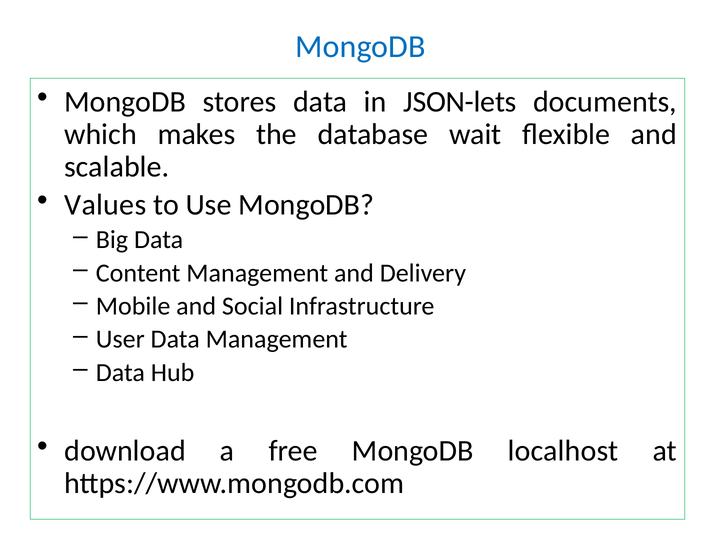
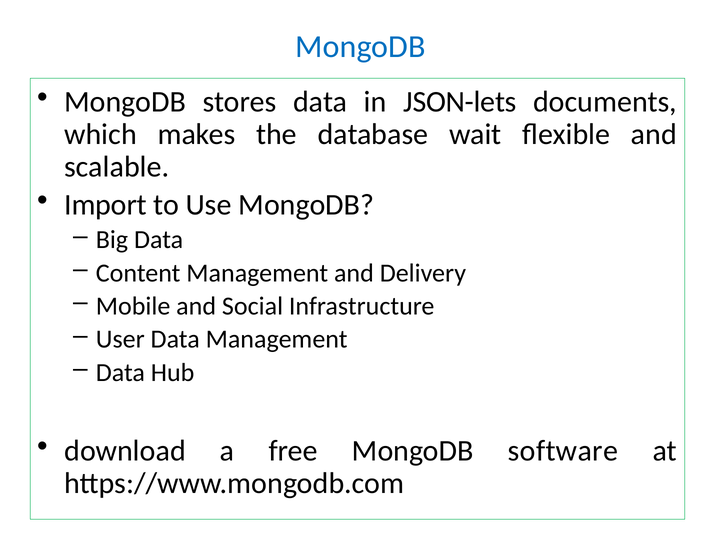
Values: Values -> Import
localhost: localhost -> software
